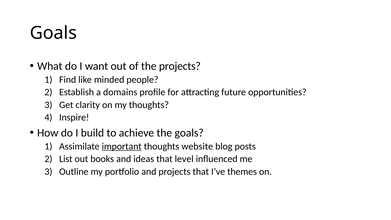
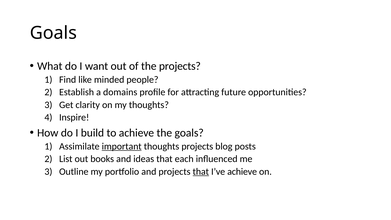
thoughts website: website -> projects
level: level -> each
that at (201, 171) underline: none -> present
I’ve themes: themes -> achieve
